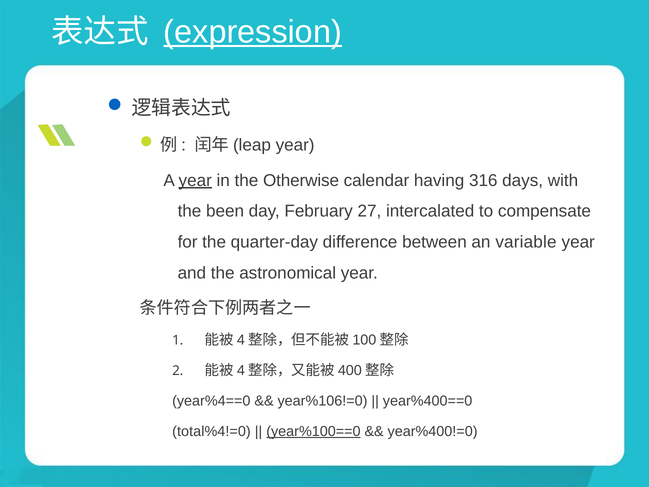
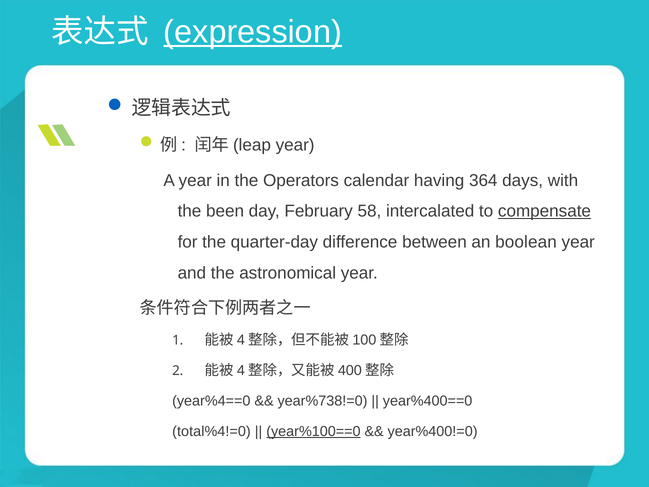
year at (195, 180) underline: present -> none
Otherwise: Otherwise -> Operators
316: 316 -> 364
27: 27 -> 58
compensate underline: none -> present
variable: variable -> boolean
year%106!=0: year%106!=0 -> year%738!=0
